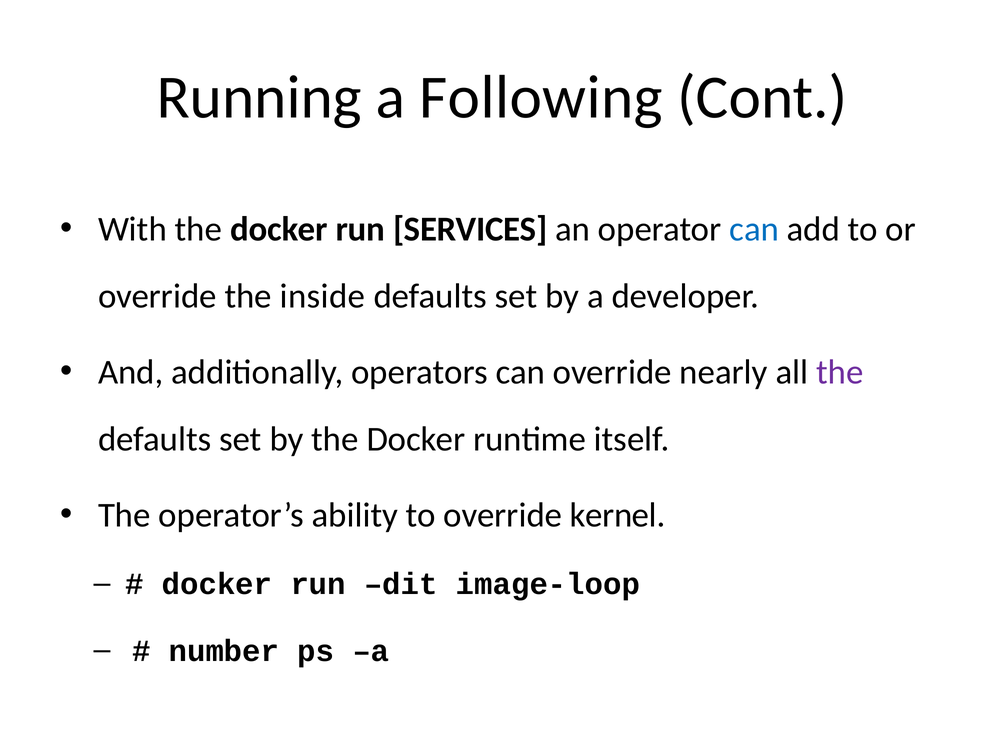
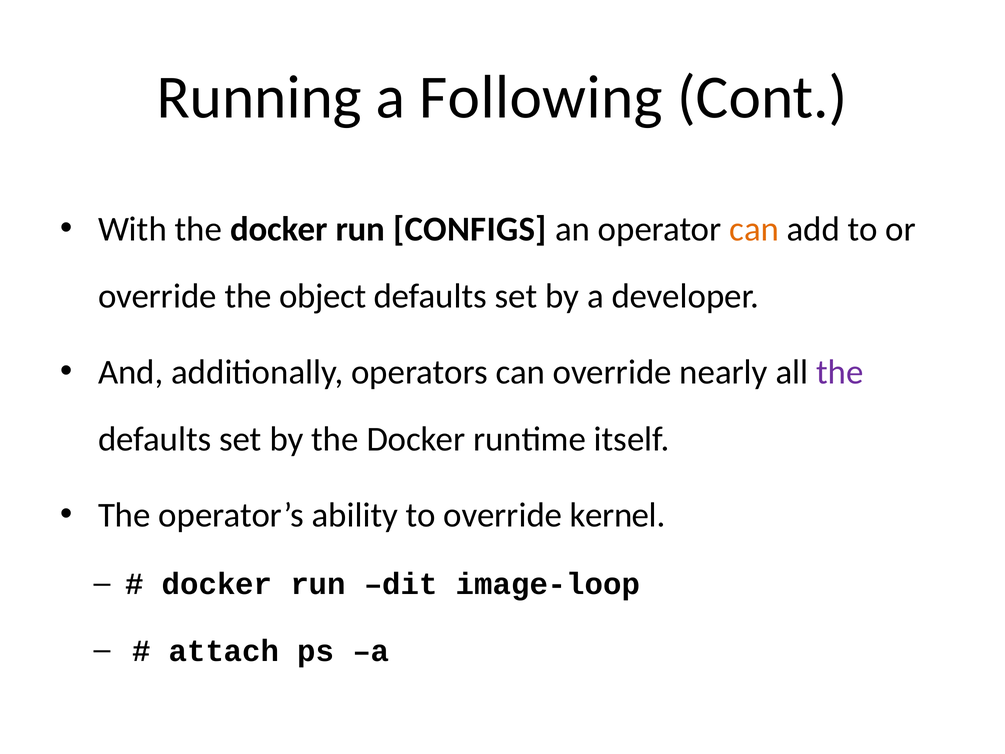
SERVICES: SERVICES -> CONFIGS
can at (754, 229) colour: blue -> orange
inside: inside -> object
number: number -> attach
